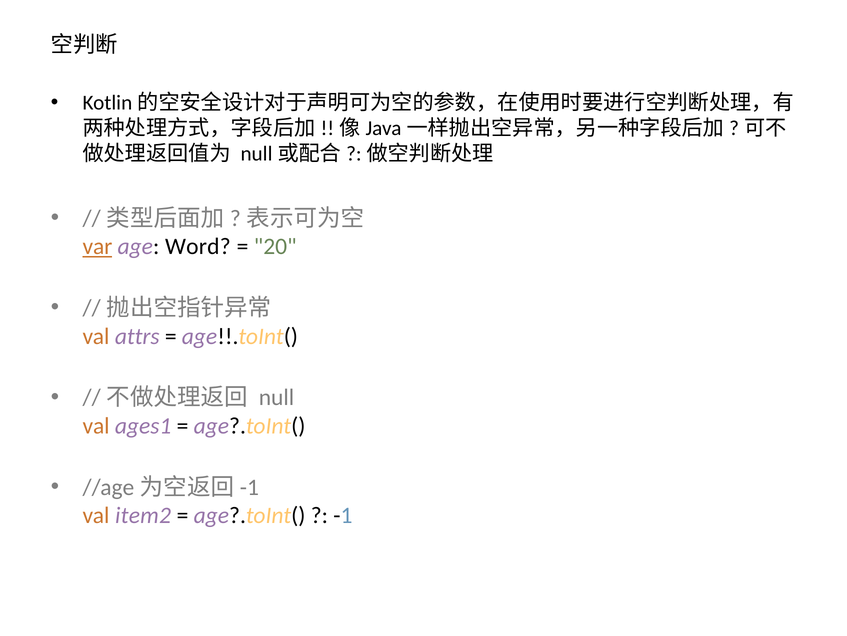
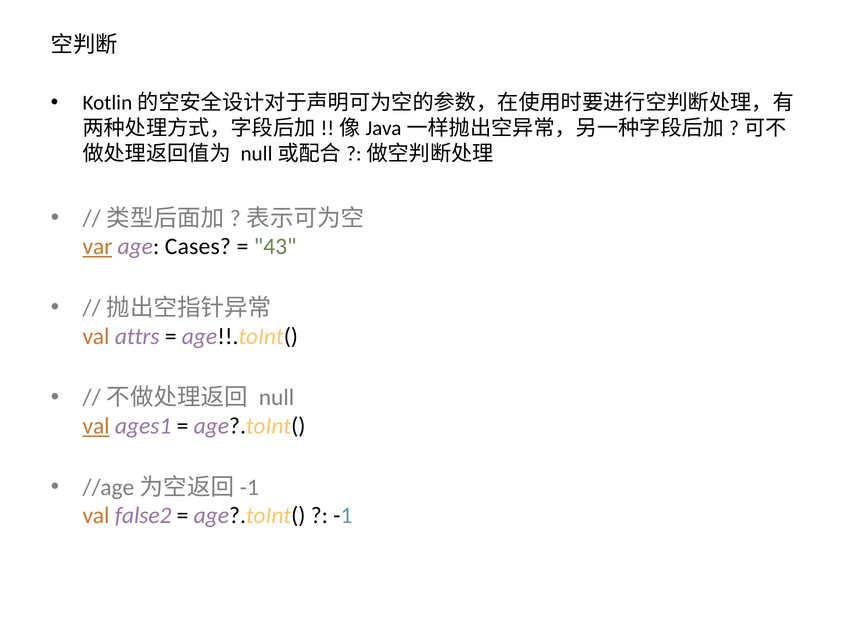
Word: Word -> Cases
20: 20 -> 43
val at (96, 425) underline: none -> present
item2: item2 -> false2
